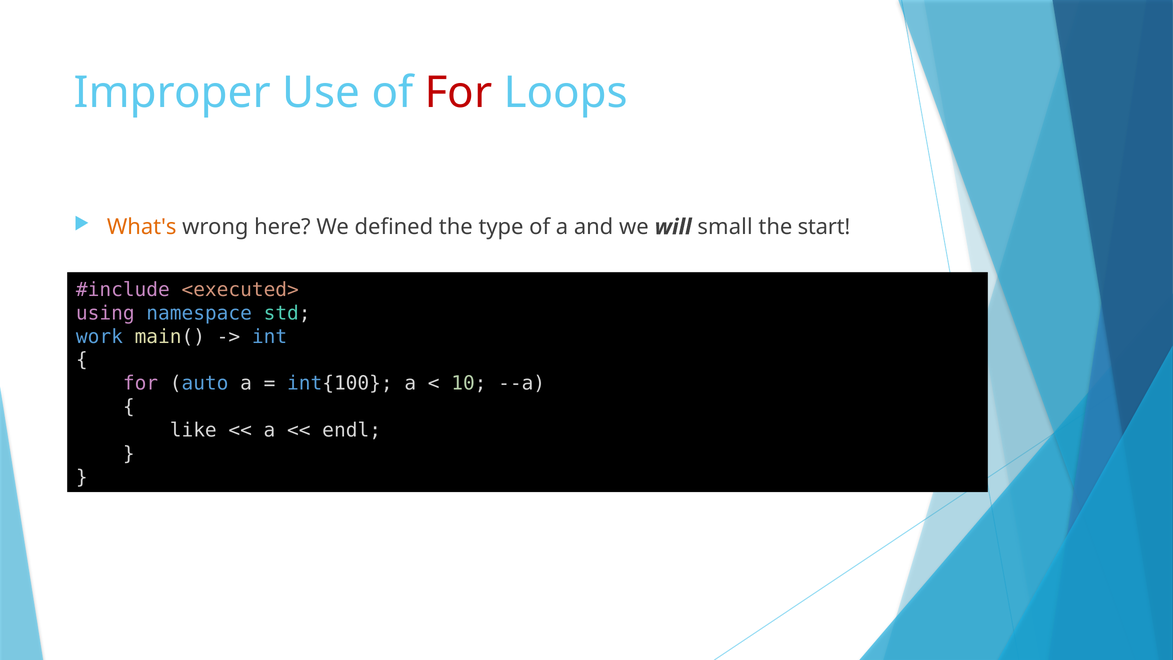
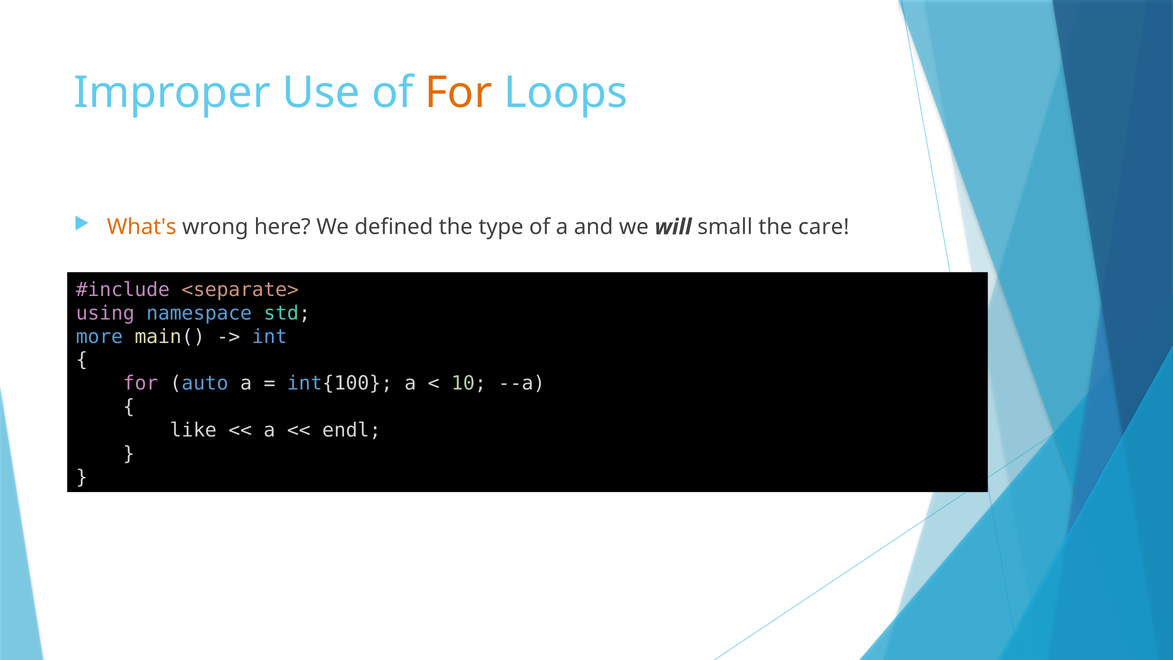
For at (458, 93) colour: red -> orange
start: start -> care
<executed>: <executed> -> <separate>
work: work -> more
